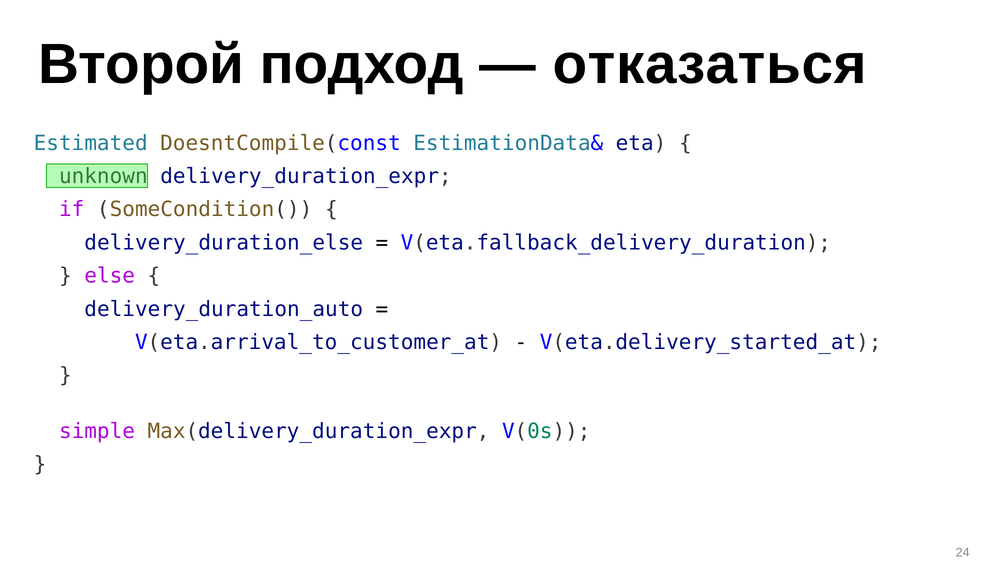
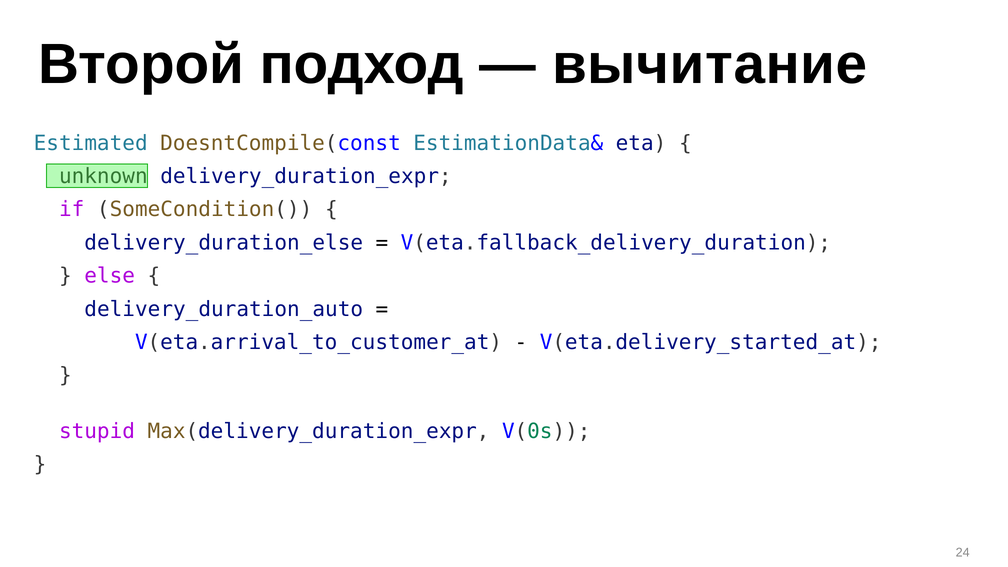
отказаться: отказаться -> вычитание
simple: simple -> stupid
